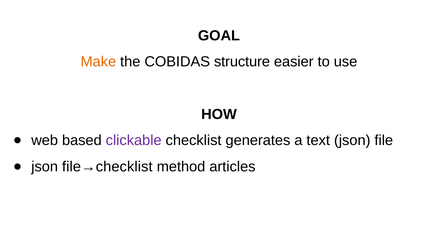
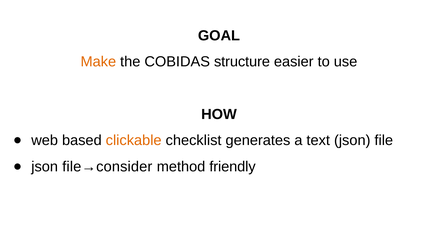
clickable colour: purple -> orange
file→checklist: file→checklist -> file→consider
articles: articles -> friendly
